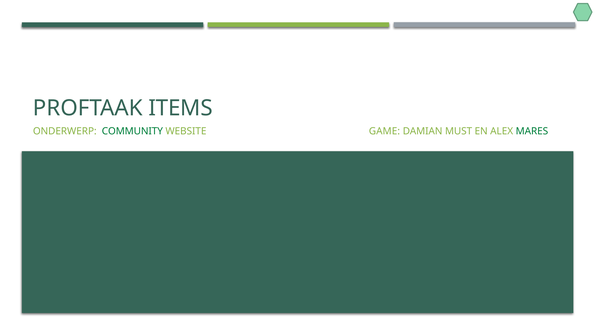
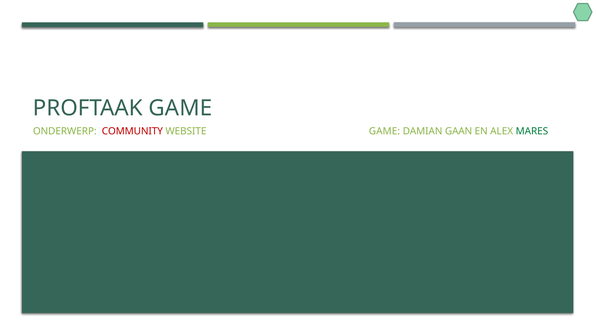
PROFTAAK ITEMS: ITEMS -> GAME
COMMUNITY colour: green -> red
MUST: MUST -> GAAN
